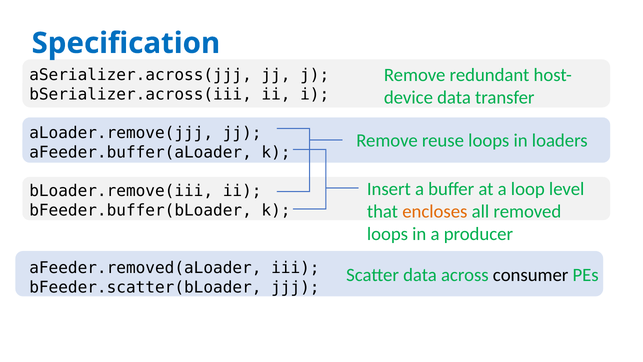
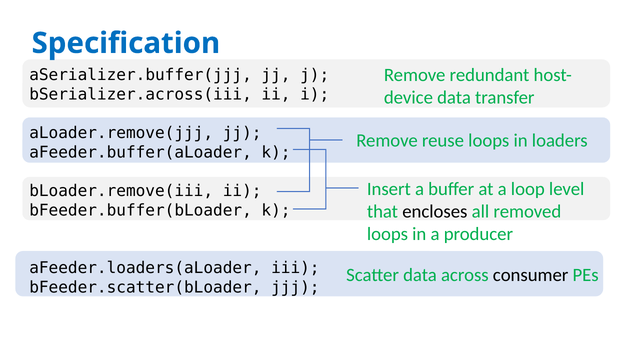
aSerializer.across(jjj: aSerializer.across(jjj -> aSerializer.buffer(jjj
encloses colour: orange -> black
aFeeder.removed(aLoader: aFeeder.removed(aLoader -> aFeeder.loaders(aLoader
